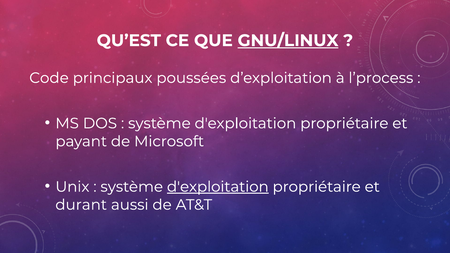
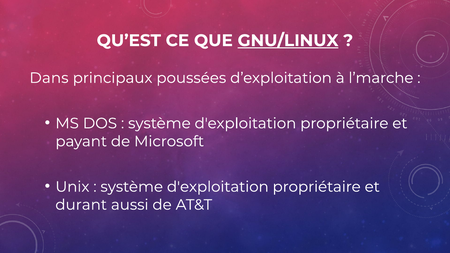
Code: Code -> Dans
l’process: l’process -> l’marche
d'exploitation at (218, 187) underline: present -> none
